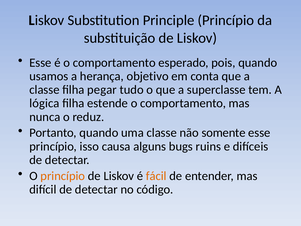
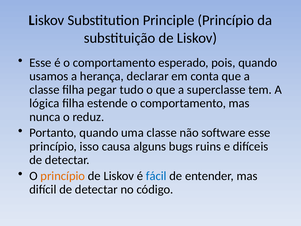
objetivo: objetivo -> declarar
somente: somente -> software
fácil colour: orange -> blue
